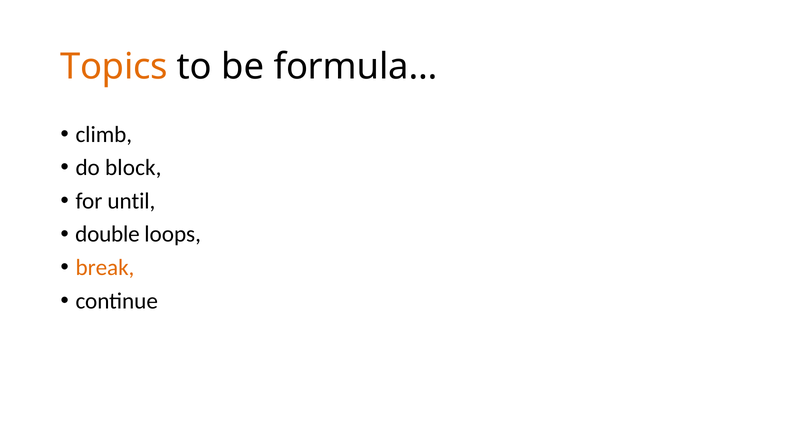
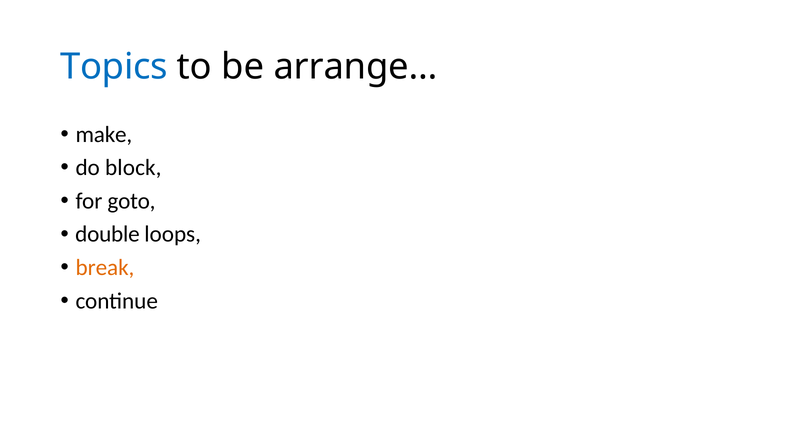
Topics colour: orange -> blue
formula…: formula… -> arrange…
climb: climb -> make
until: until -> goto
